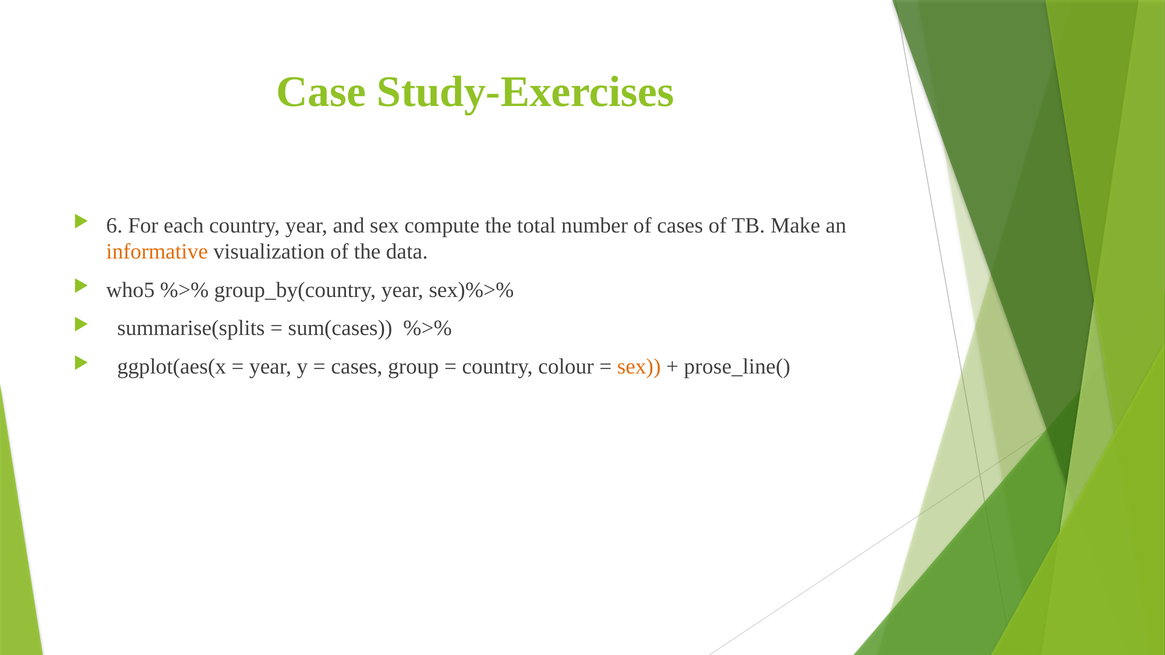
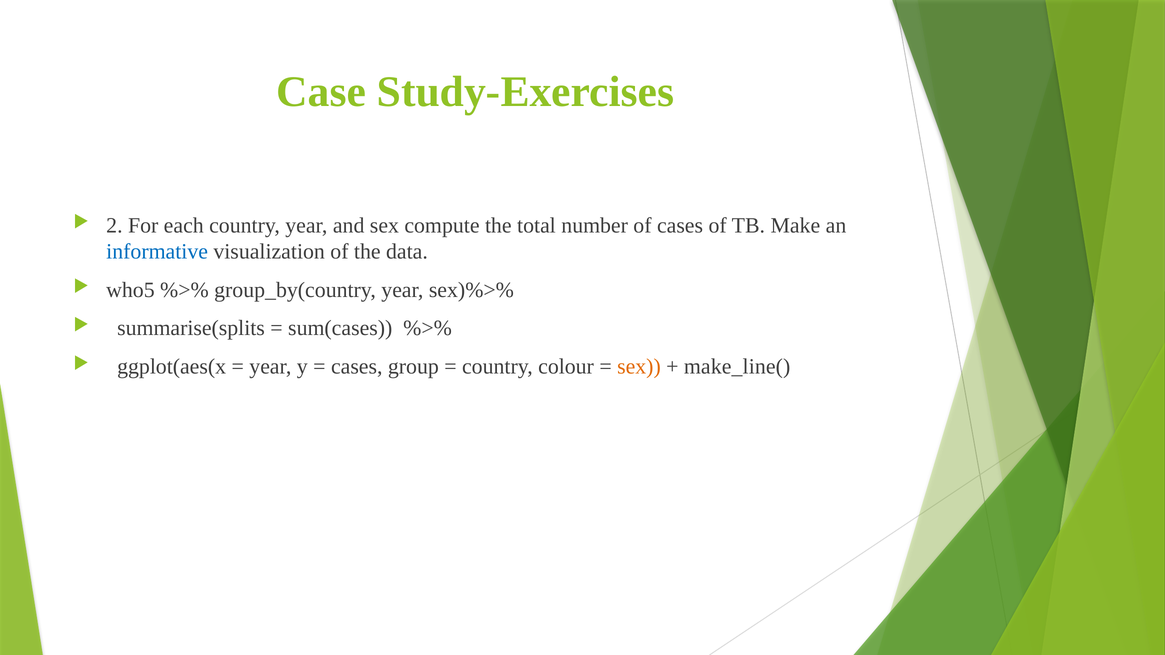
6: 6 -> 2
informative colour: orange -> blue
prose_line(: prose_line( -> make_line(
